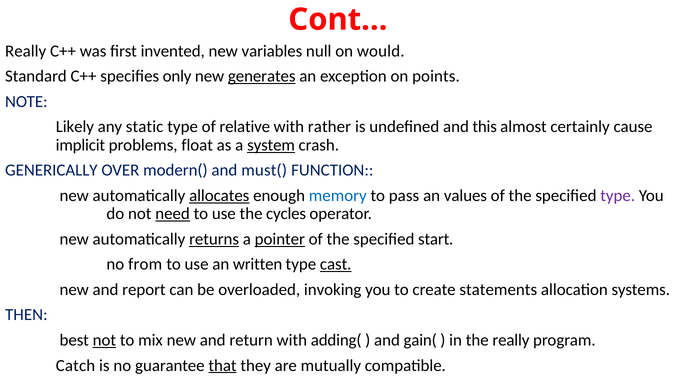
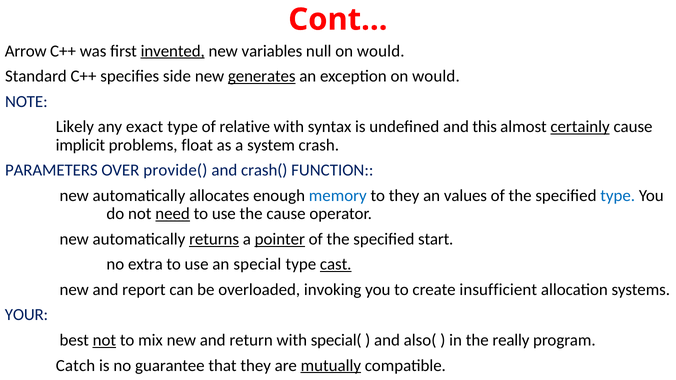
Really at (26, 51): Really -> Arrow
invented underline: none -> present
only: only -> side
exception on points: points -> would
static: static -> exact
rather: rather -> syntax
certainly underline: none -> present
system underline: present -> none
GENERICALLY: GENERICALLY -> PARAMETERS
modern(: modern( -> provide(
must(: must( -> crash(
allocates underline: present -> none
to pass: pass -> they
type at (618, 196) colour: purple -> blue
the cycles: cycles -> cause
from: from -> extra
written: written -> special
statements: statements -> insufficient
THEN: THEN -> YOUR
adding(: adding( -> special(
gain(: gain( -> also(
that underline: present -> none
mutually underline: none -> present
